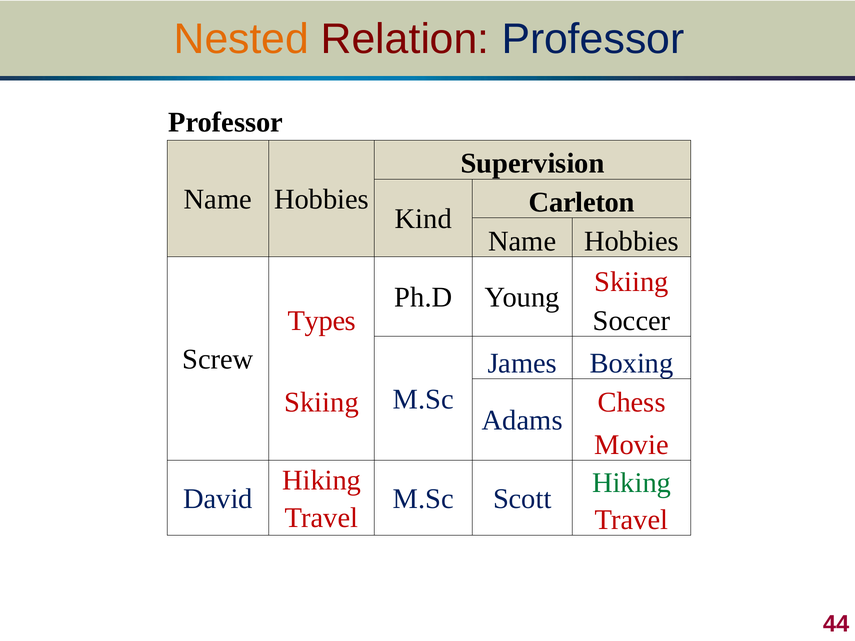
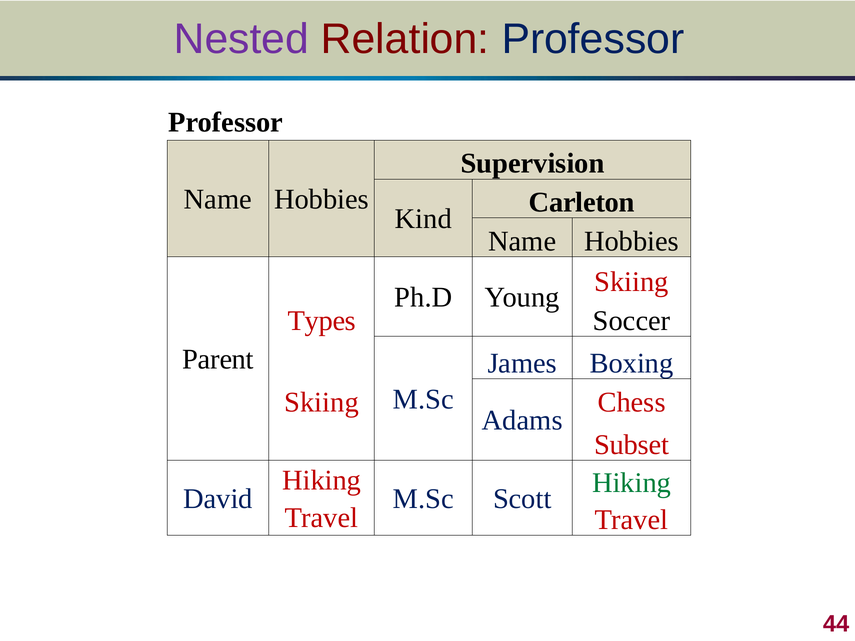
Nested colour: orange -> purple
Screw: Screw -> Parent
Movie: Movie -> Subset
